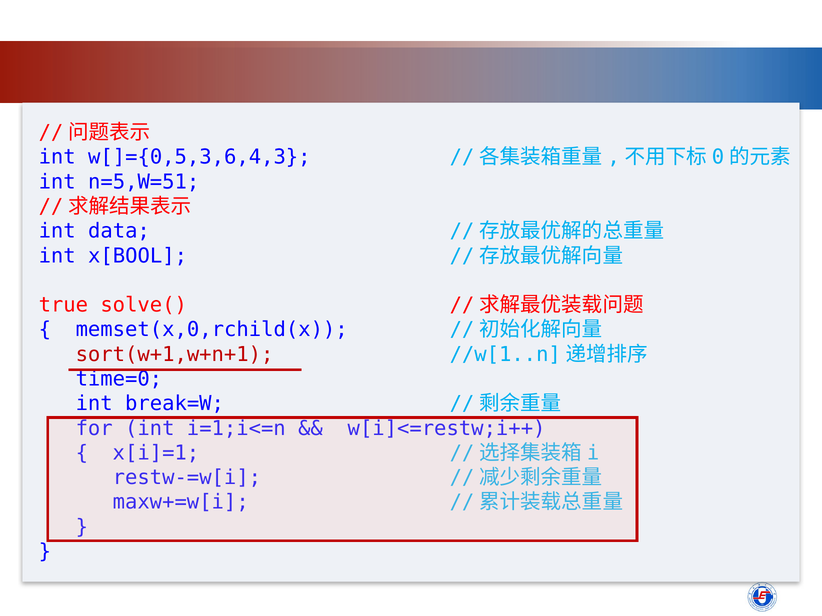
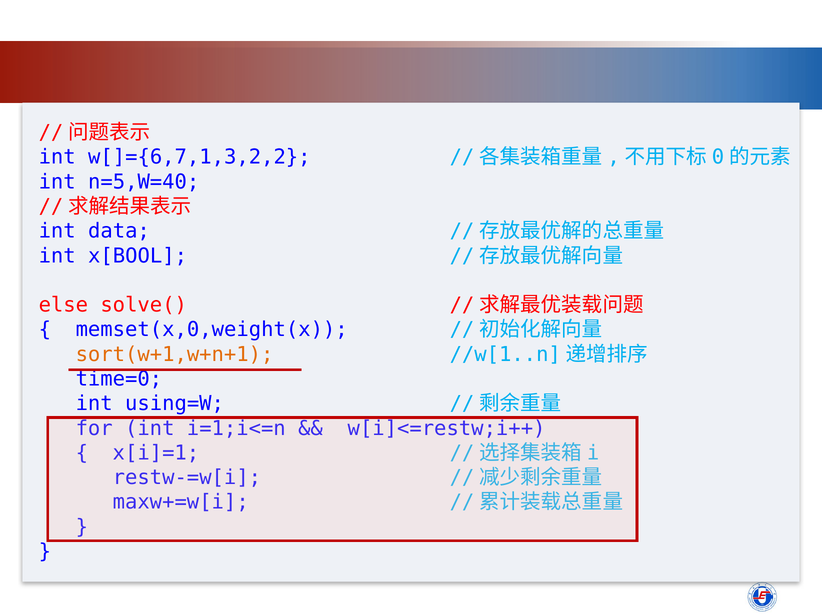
w[]={0,5,3,6,4,3: w[]={0,5,3,6,4,3 -> w[]={6,7,1,3,2,2
n=5,W=51: n=5,W=51 -> n=5,W=40
true: true -> else
memset(x,0,rchild(x: memset(x,0,rchild(x -> memset(x,0,weight(x
sort(w+1,w+n+1 colour: red -> orange
break=W: break=W -> using=W
